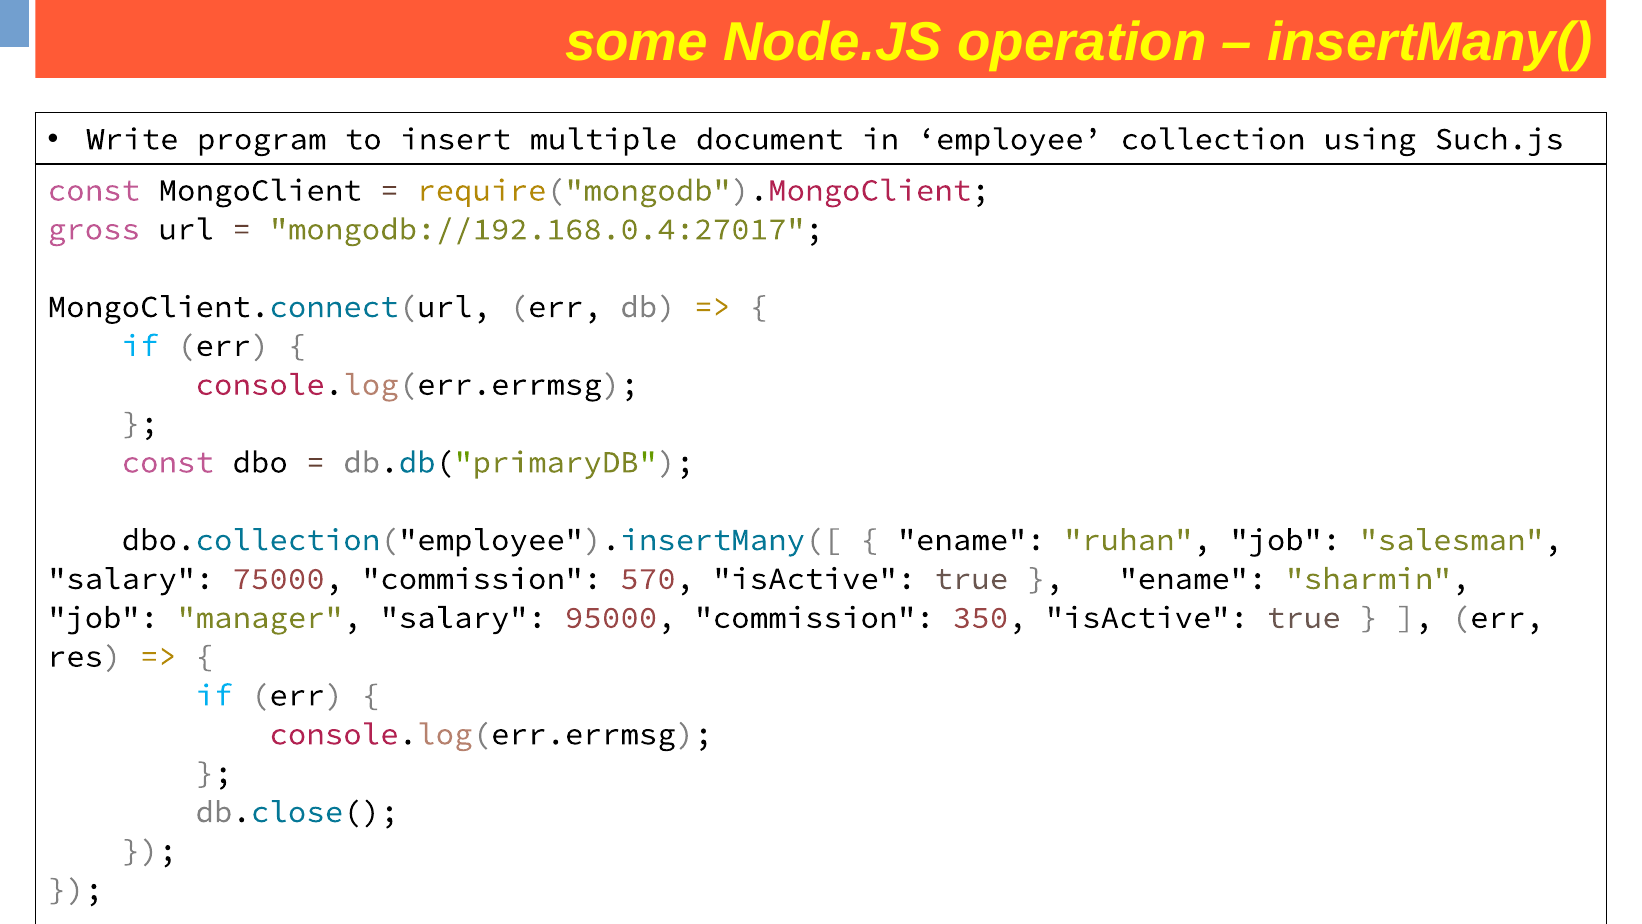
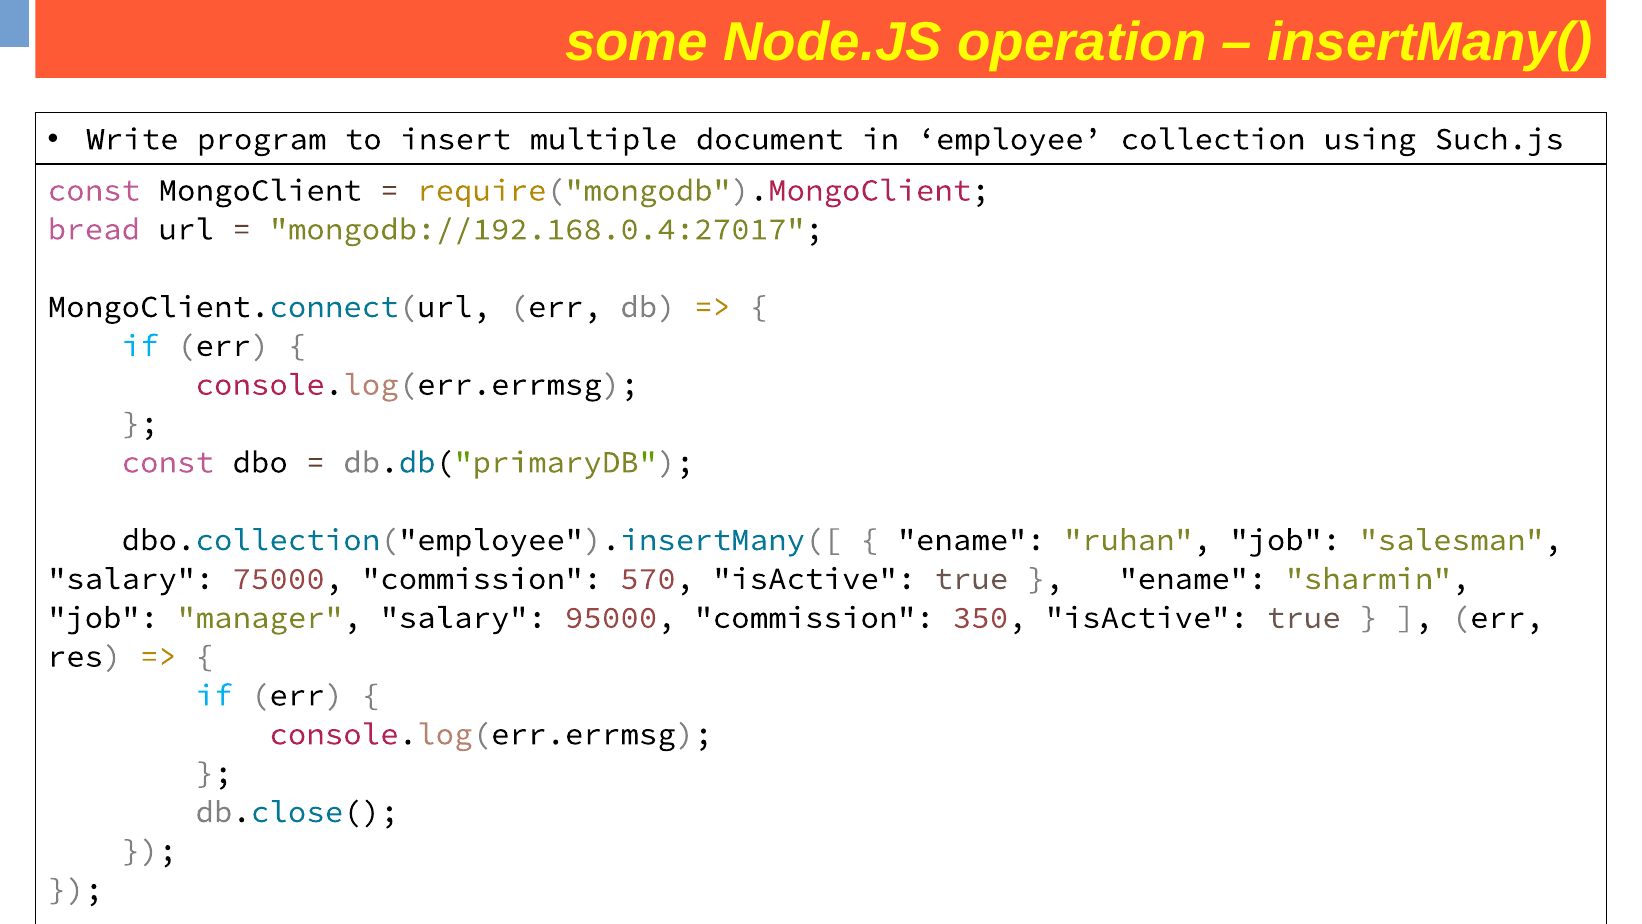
gross: gross -> bread
